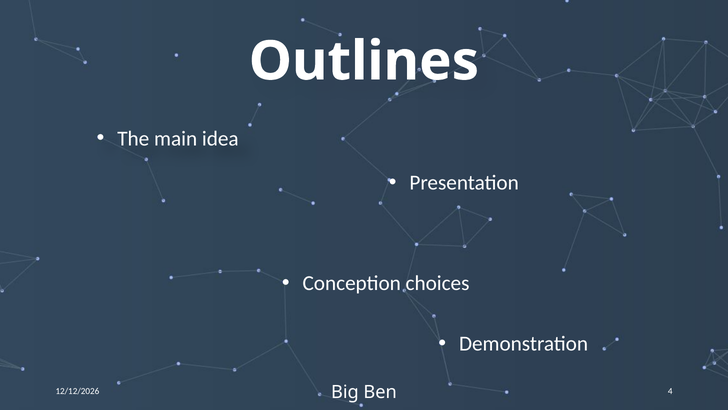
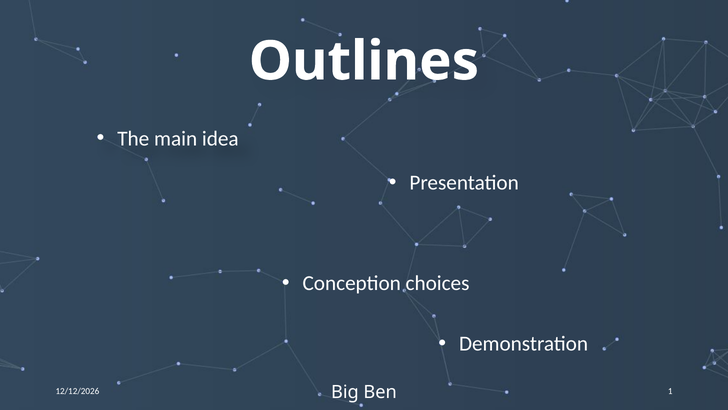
4: 4 -> 1
